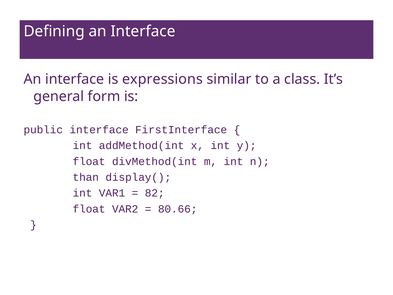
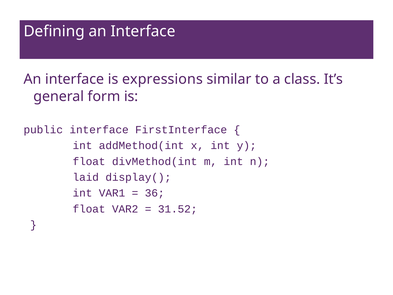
than: than -> laid
82: 82 -> 36
80.66: 80.66 -> 31.52
